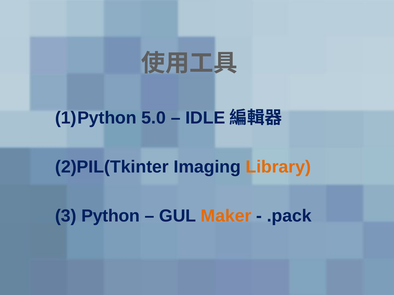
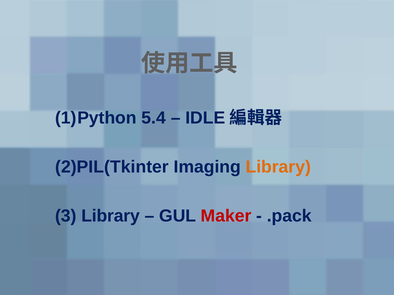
5.0: 5.0 -> 5.4
3 Python: Python -> Library
Maker colour: orange -> red
